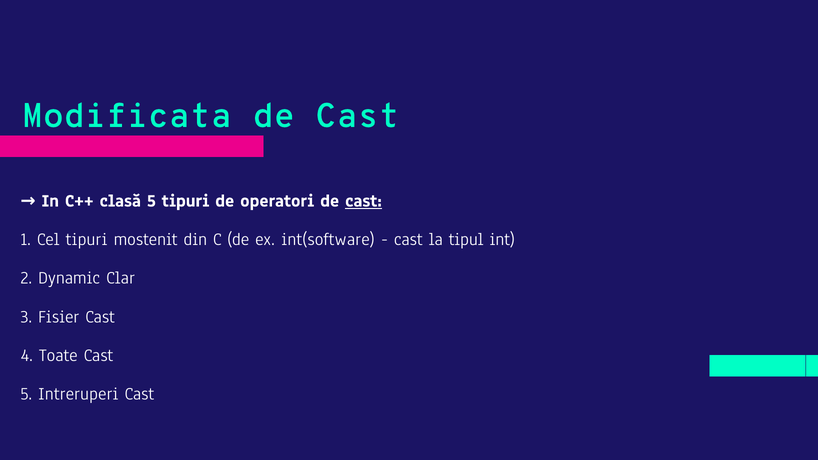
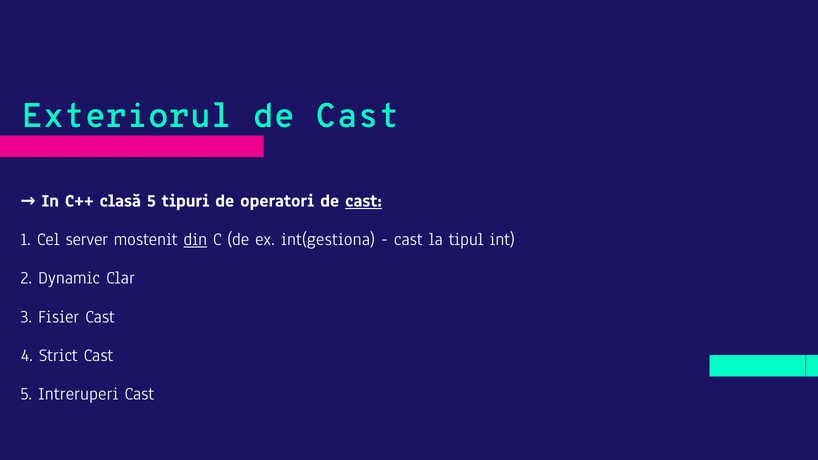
Modificata: Modificata -> Exteriorul
Cel tipuri: tipuri -> server
din underline: none -> present
int(software: int(software -> int(gestiona
Toate: Toate -> Strict
